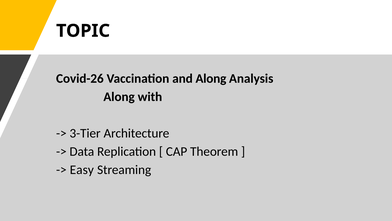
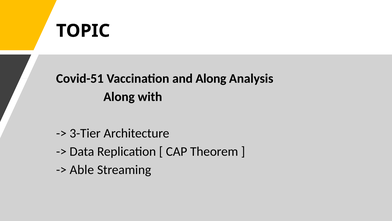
Covid-26: Covid-26 -> Covid-51
Easy: Easy -> Able
